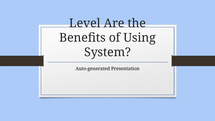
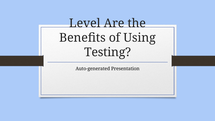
System: System -> Testing
